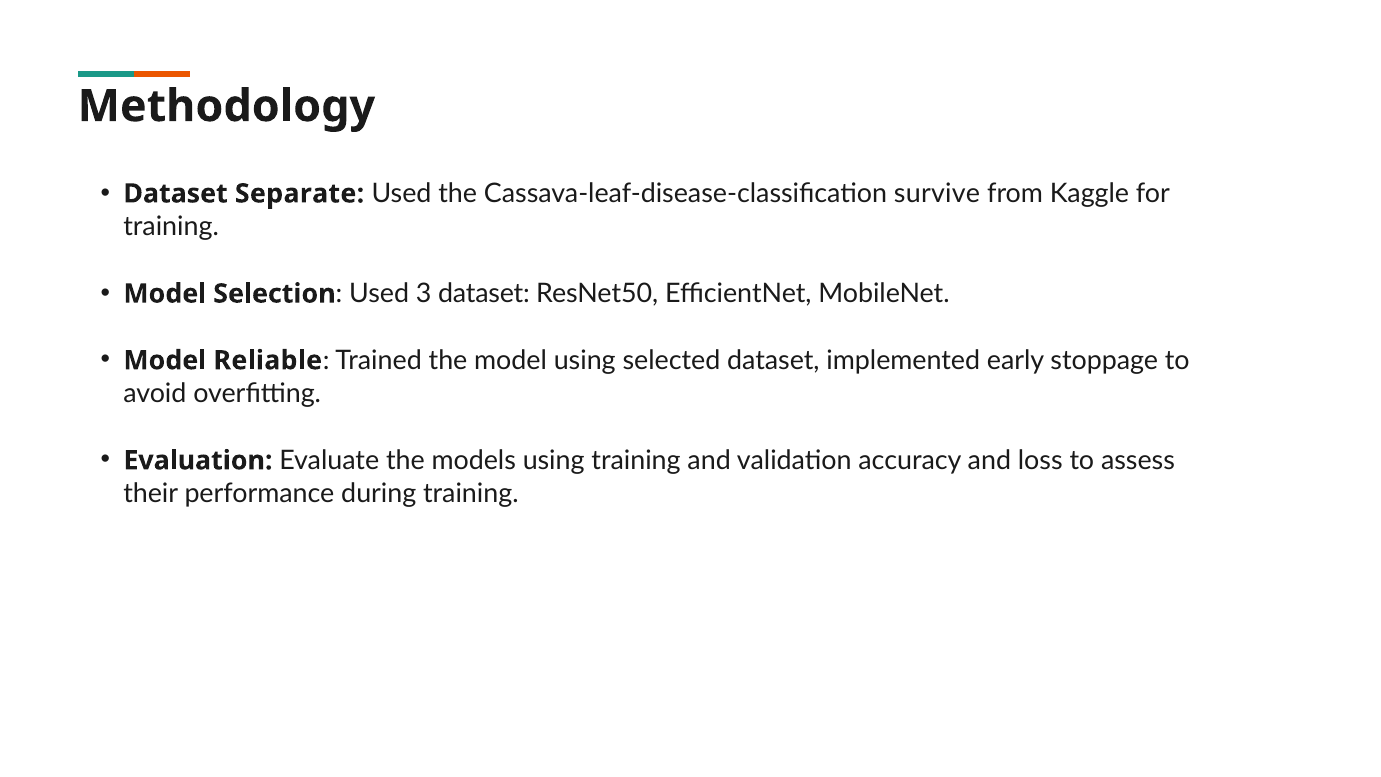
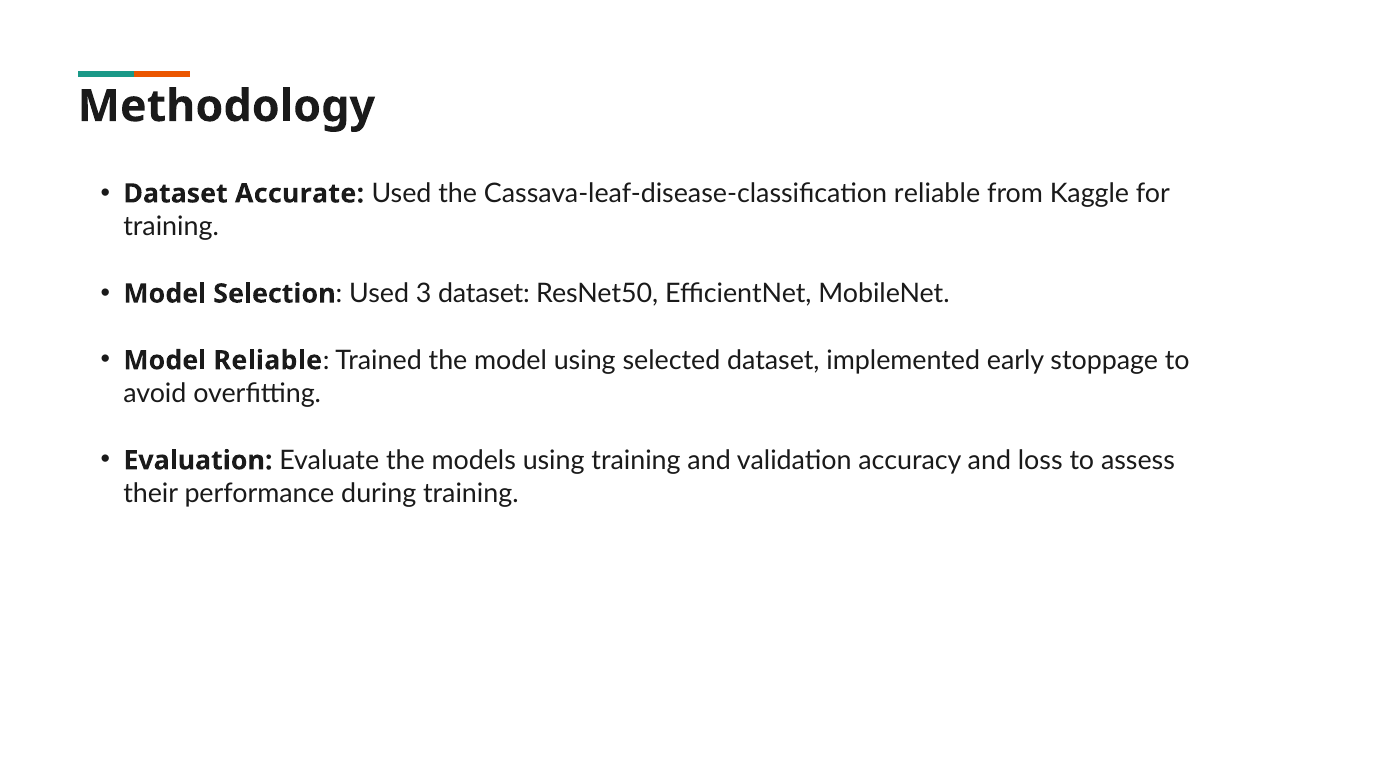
Separate: Separate -> Accurate
Cassava-leaf-disease-classification survive: survive -> reliable
